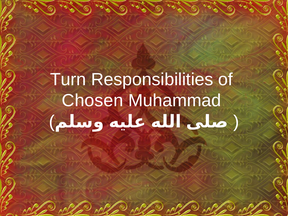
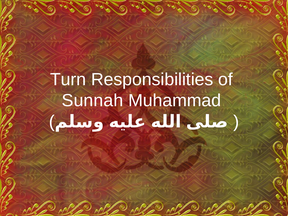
Chosen: Chosen -> Sunnah
